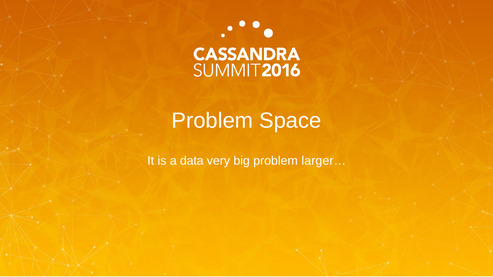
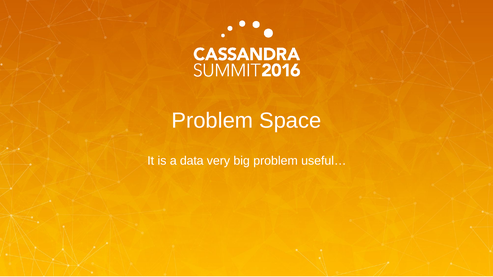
larger…: larger… -> useful…
